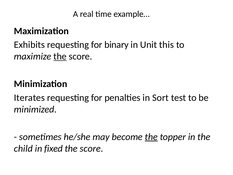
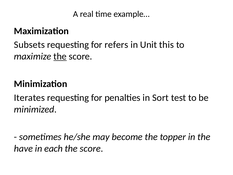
Exhibits: Exhibits -> Subsets
binary: binary -> refers
the at (151, 137) underline: present -> none
child: child -> have
fixed: fixed -> each
